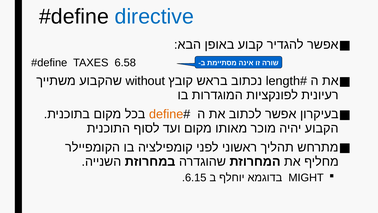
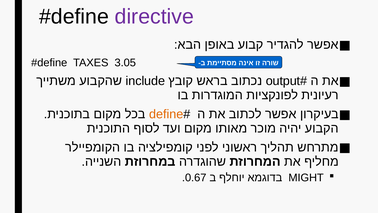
directive colour: blue -> purple
6.58: 6.58 -> 3.05
without: without -> include
length: length -> output
6.15: 6.15 -> 0.67
